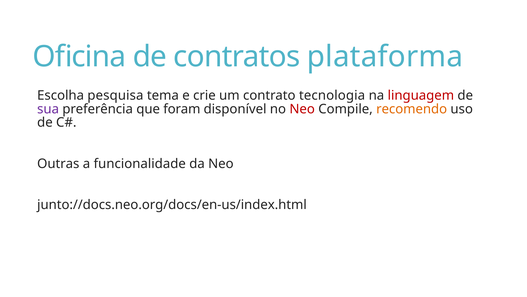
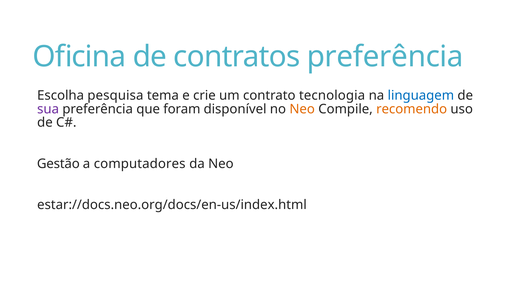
contratos plataforma: plataforma -> preferência
linguagem colour: red -> blue
Neo at (302, 109) colour: red -> orange
Outras: Outras -> Gestão
funcionalidade: funcionalidade -> computadores
junto://docs.neo.org/docs/en-us/index.html: junto://docs.neo.org/docs/en-us/index.html -> estar://docs.neo.org/docs/en-us/index.html
